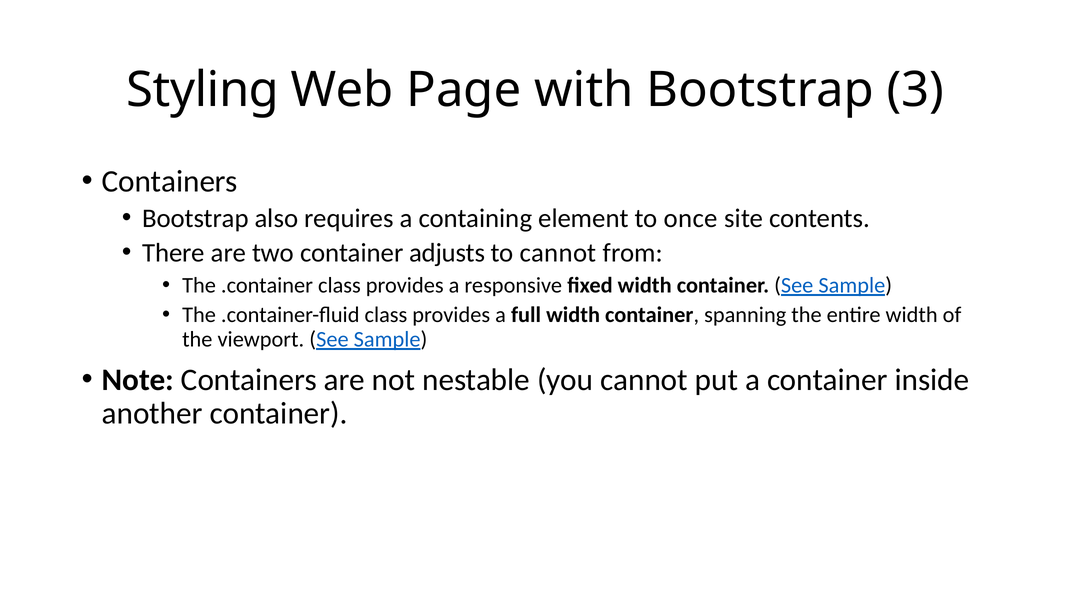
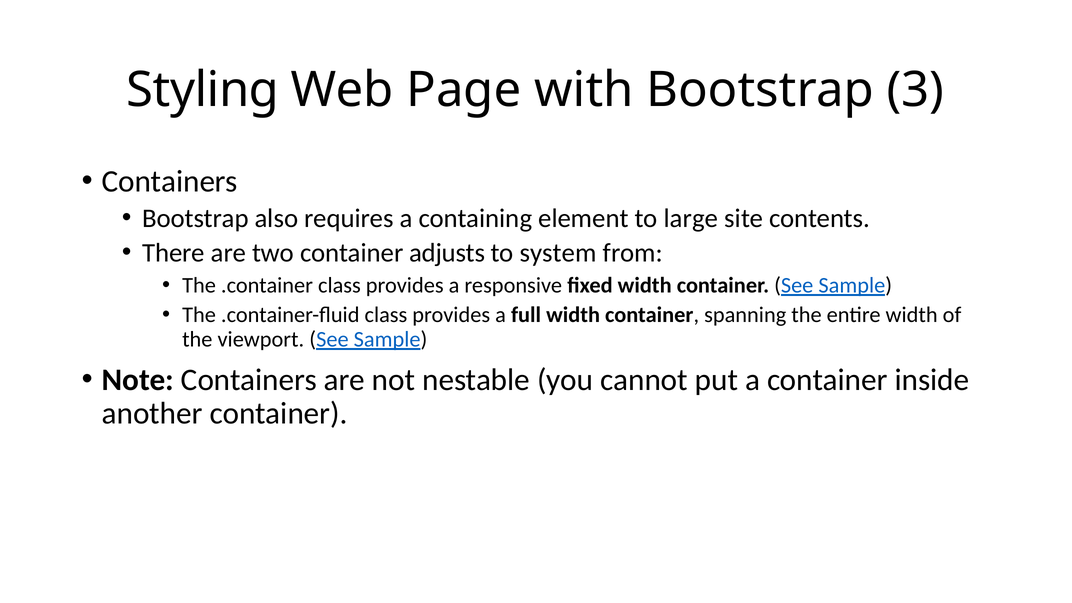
once: once -> large
to cannot: cannot -> system
